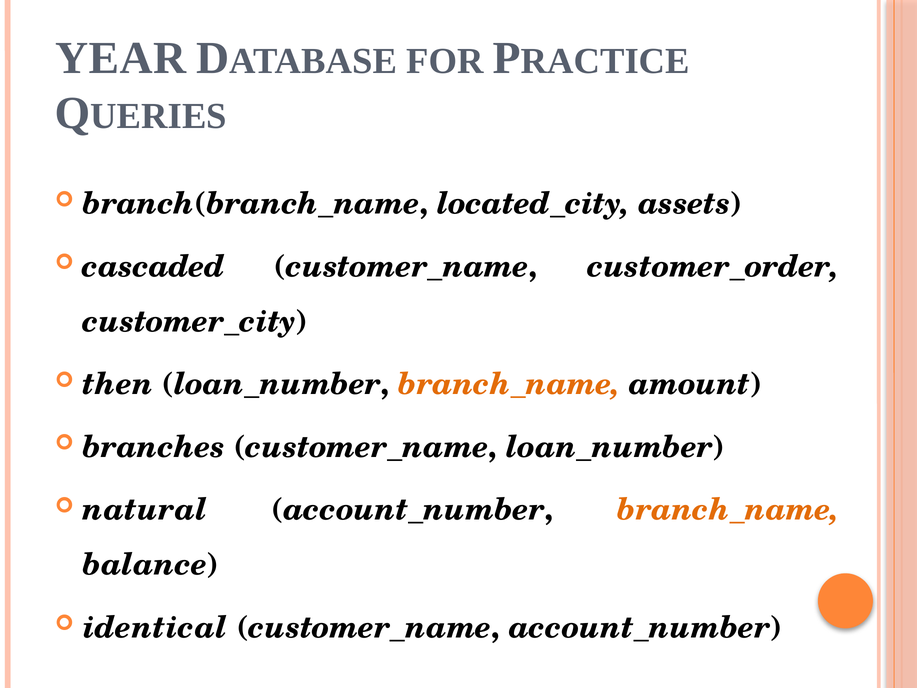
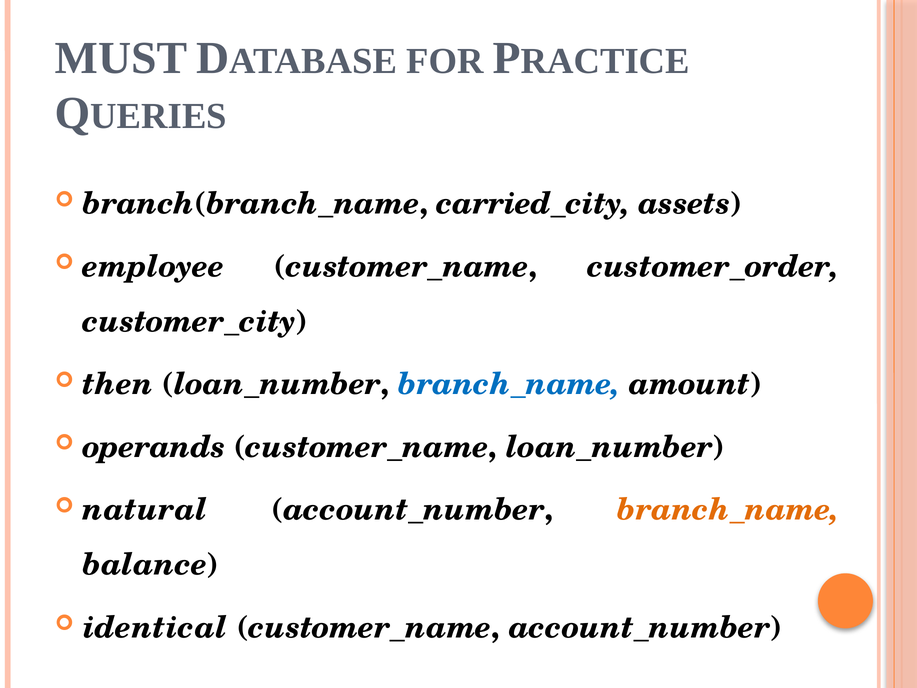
YEAR: YEAR -> MUST
located_city: located_city -> carried_city
cascaded: cascaded -> employee
branch_name at (509, 384) colour: orange -> blue
branches: branches -> operands
